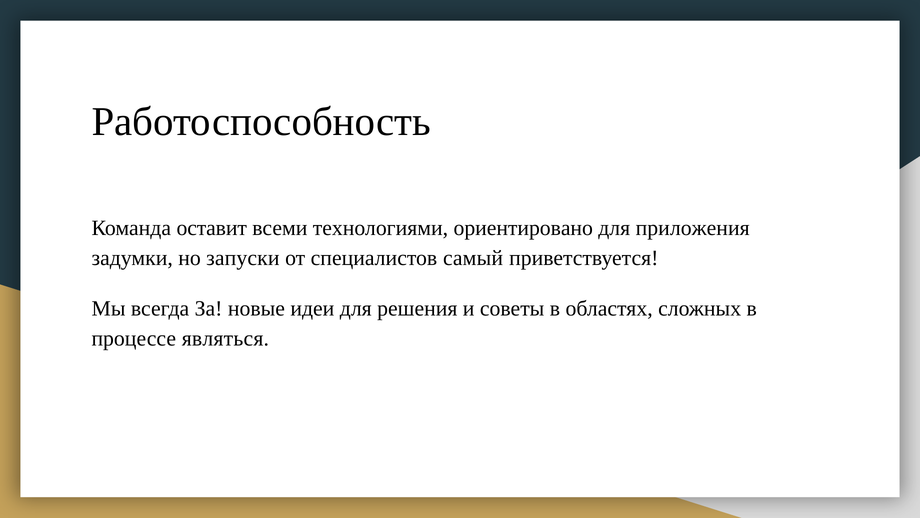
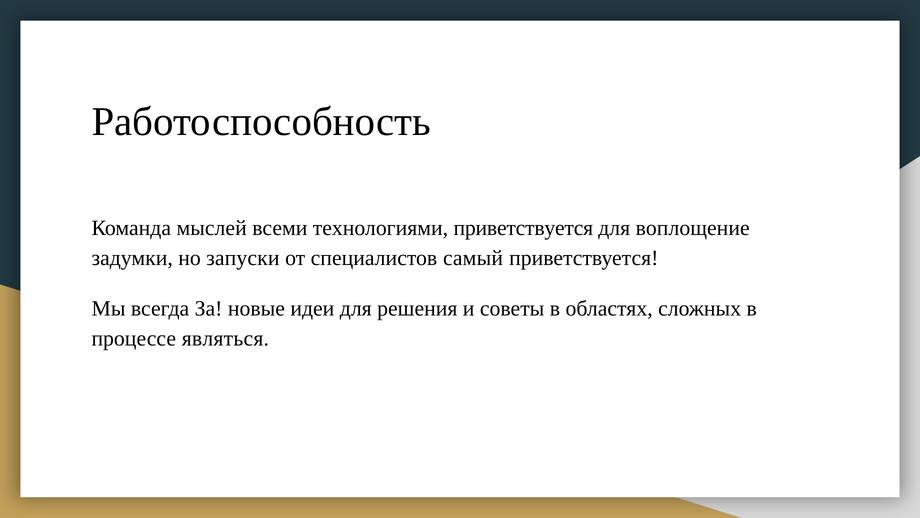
оставит: оставит -> мыслей
технологиями ориентировано: ориентировано -> приветствуется
приложения: приложения -> воплощение
